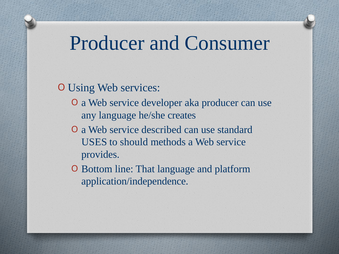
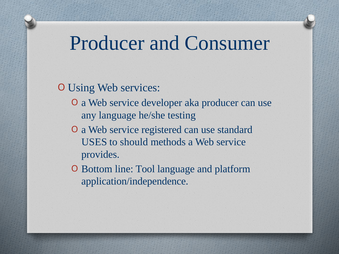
creates: creates -> testing
described: described -> registered
That: That -> Tool
